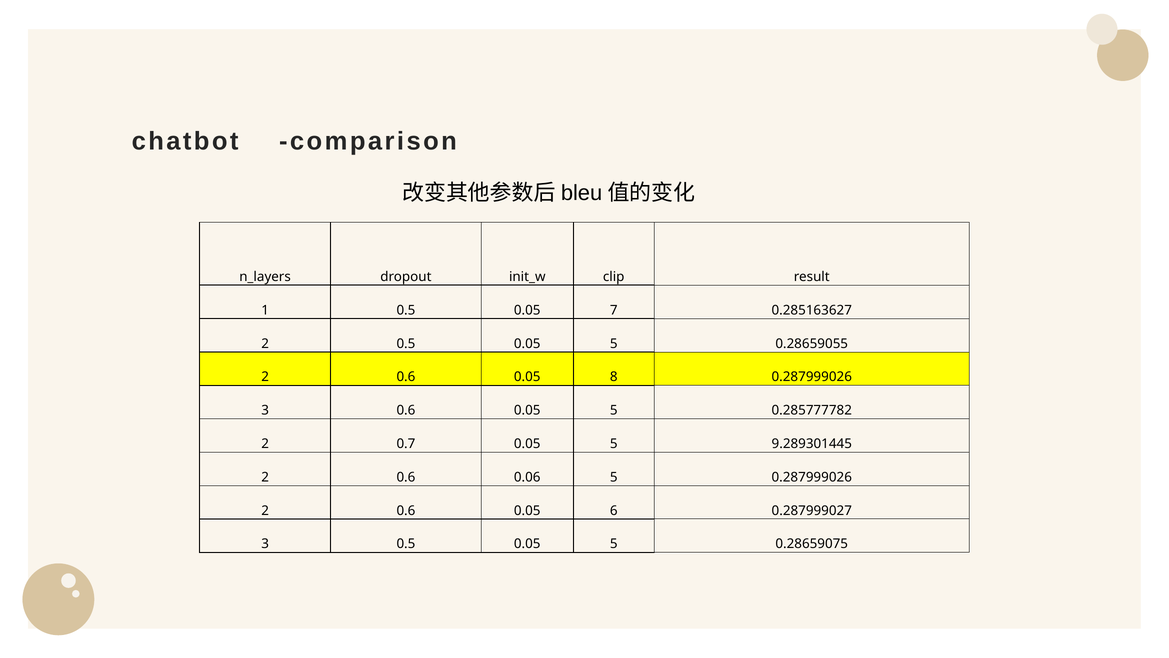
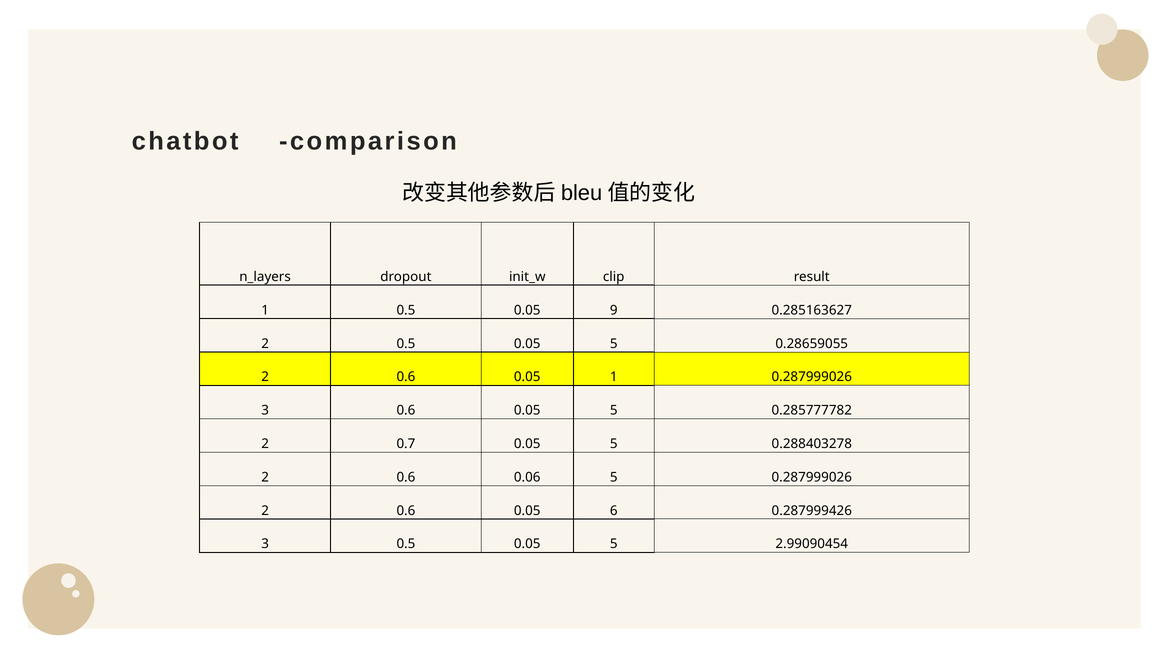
7: 7 -> 9
0.05 8: 8 -> 1
9.289301445: 9.289301445 -> 0.288403278
0.287999027: 0.287999027 -> 0.287999426
0.28659075: 0.28659075 -> 2.99090454
